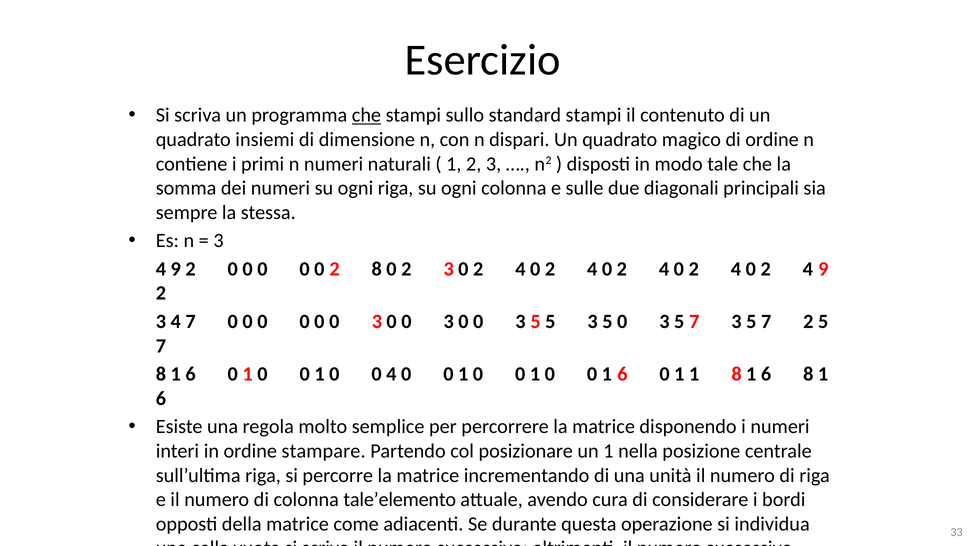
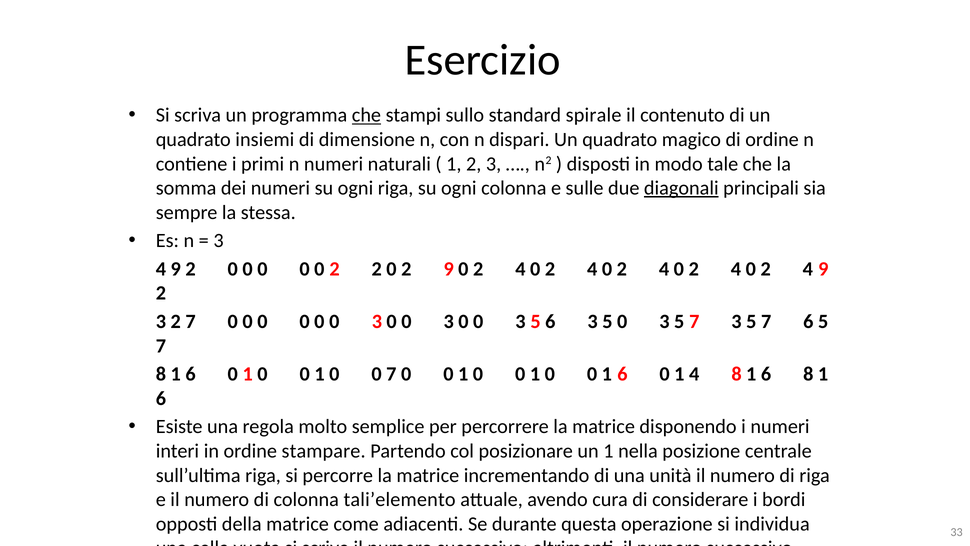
standard stampi: stampi -> spirale
diagonali underline: none -> present
2 8: 8 -> 2
0 2 3: 3 -> 9
4 at (176, 321): 4 -> 2
5 5: 5 -> 6
7 2: 2 -> 6
0 4: 4 -> 7
1 1: 1 -> 4
tale’elemento: tale’elemento -> tali’elemento
